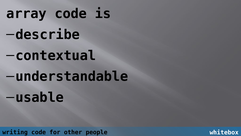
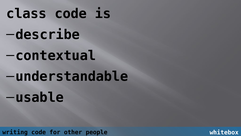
array: array -> class
